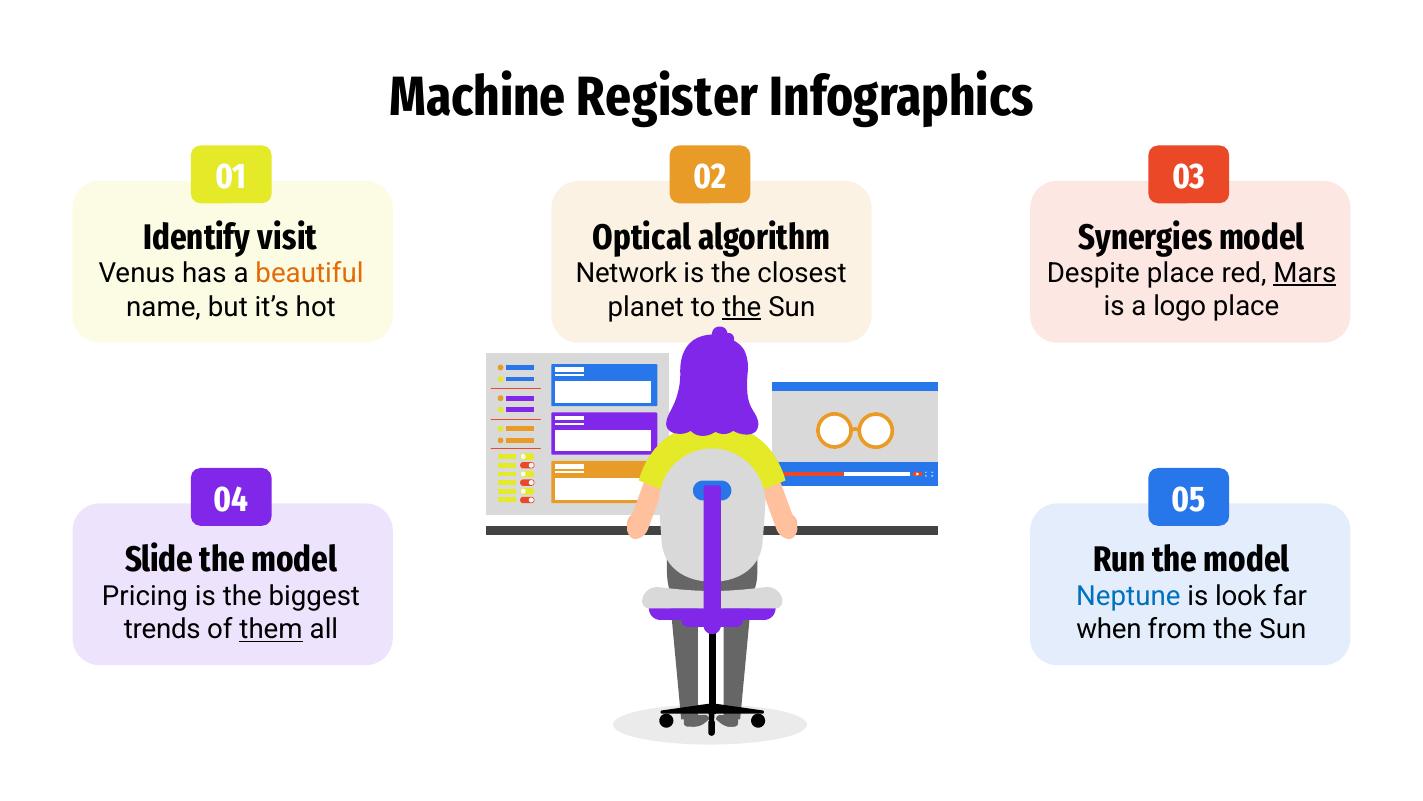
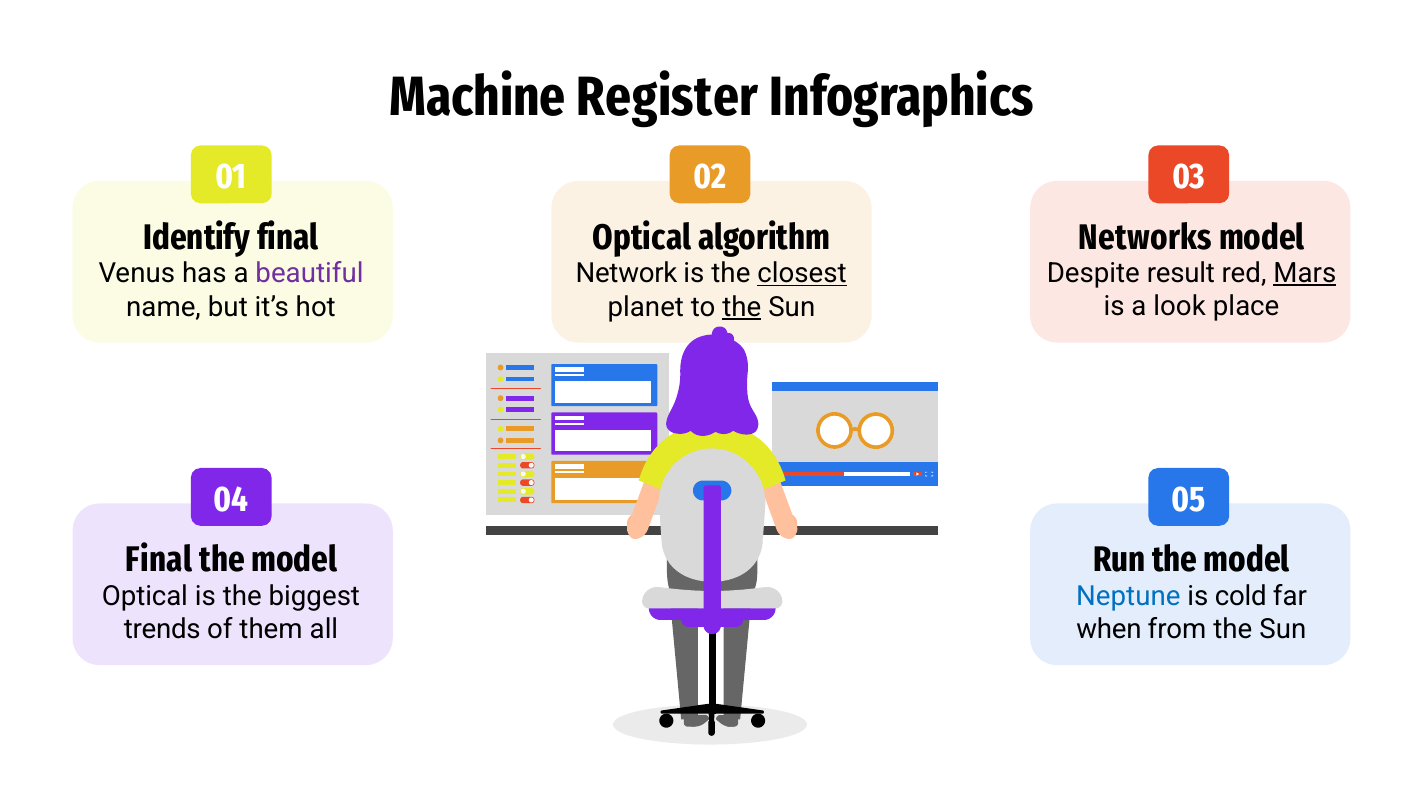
Identify visit: visit -> final
Synergies: Synergies -> Networks
Despite place: place -> result
beautiful colour: orange -> purple
closest underline: none -> present
logo: logo -> look
Slide at (159, 560): Slide -> Final
look: look -> cold
Pricing at (145, 596): Pricing -> Optical
them underline: present -> none
